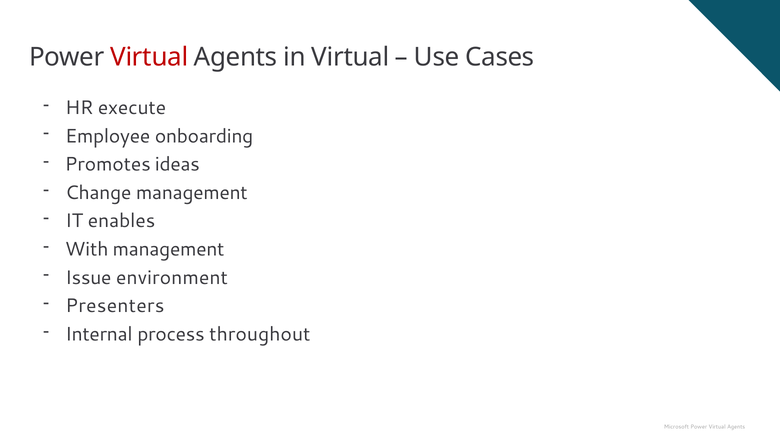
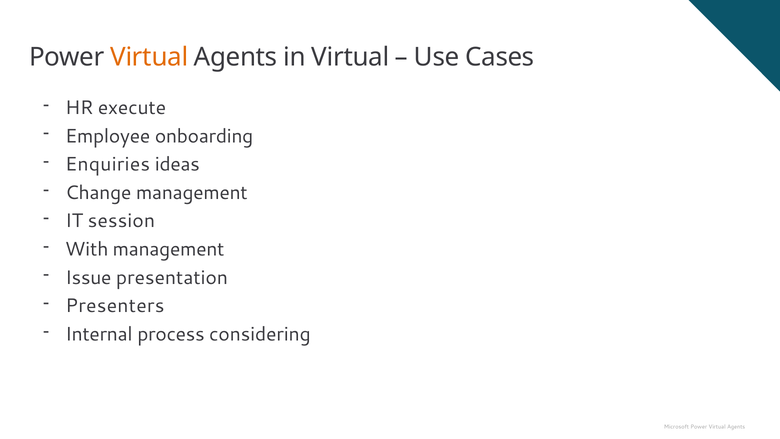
Virtual at (149, 57) colour: red -> orange
Promotes: Promotes -> Enquiries
enables: enables -> session
environment: environment -> presentation
throughout: throughout -> considering
